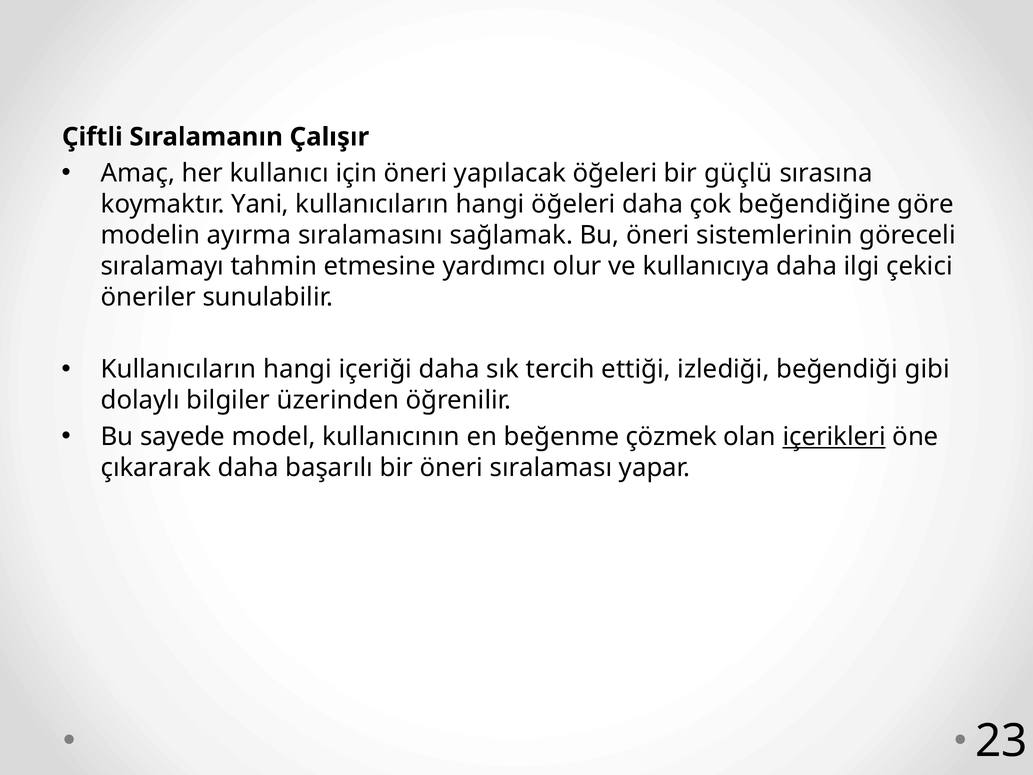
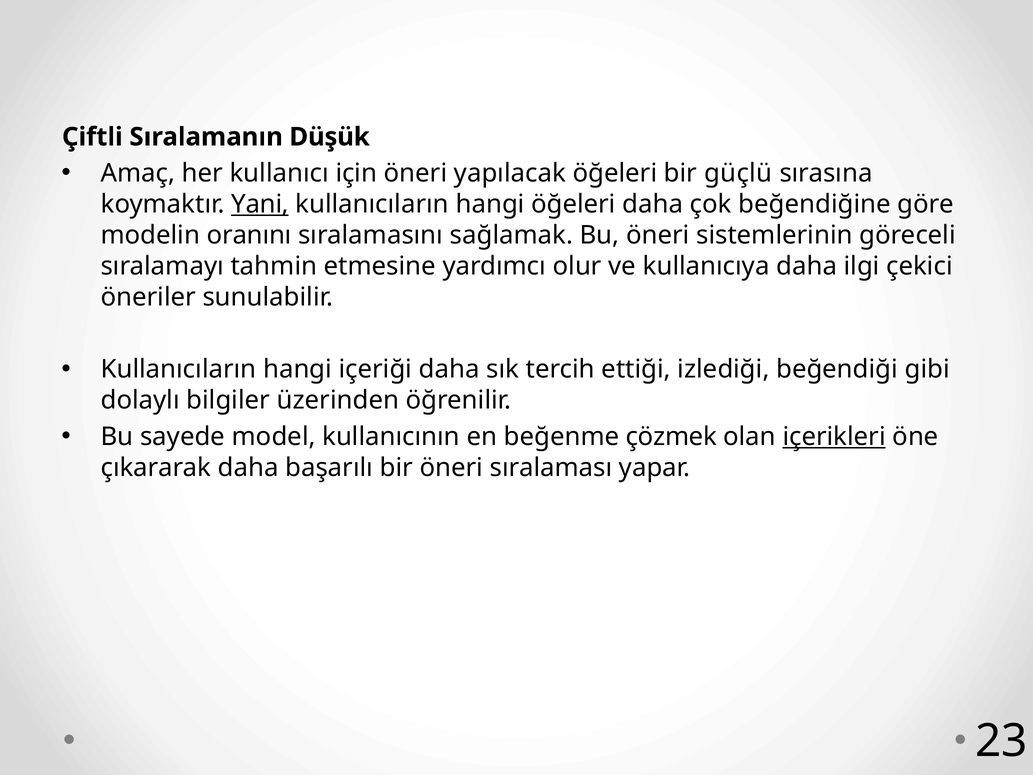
Çalışır: Çalışır -> Düşük
Yani underline: none -> present
ayırma: ayırma -> oranını
